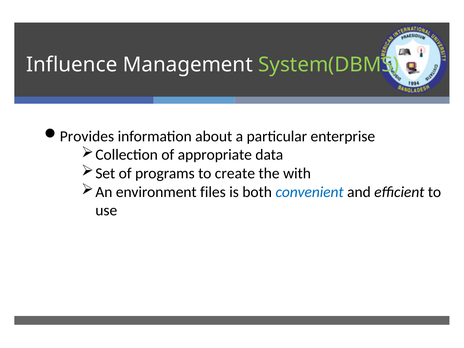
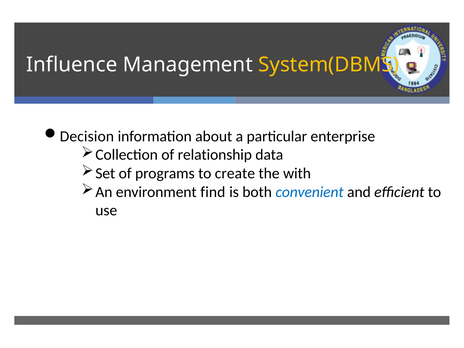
System(DBMS colour: light green -> yellow
Provides: Provides -> Decision
appropriate: appropriate -> relationship
files: files -> find
